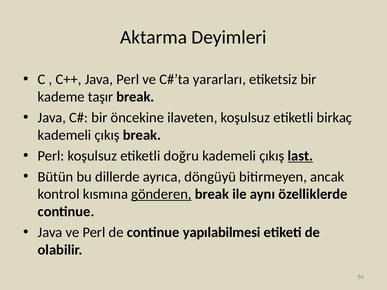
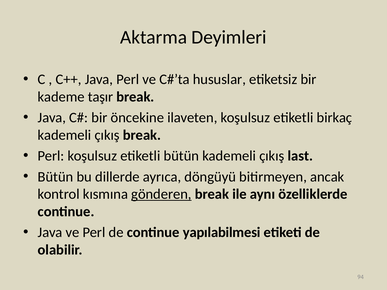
yararları: yararları -> hususlar
etiketli doğru: doğru -> bütün
last underline: present -> none
